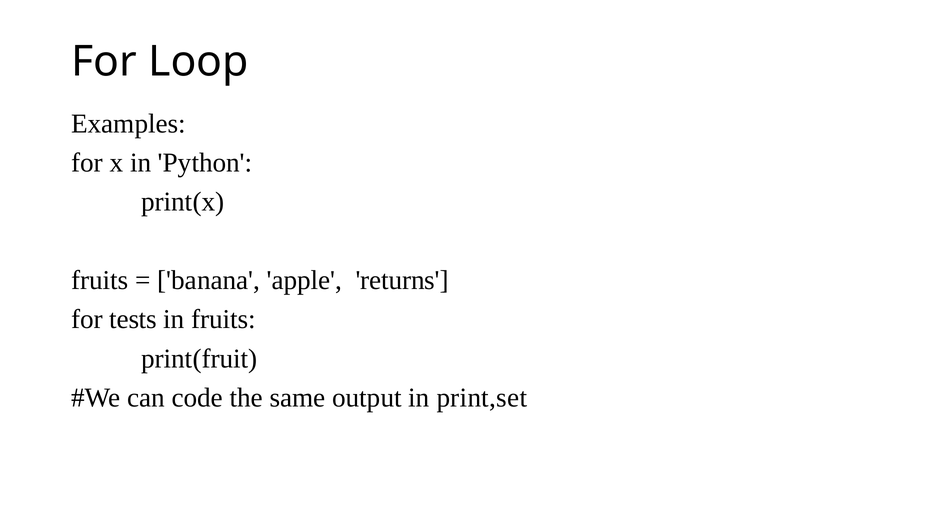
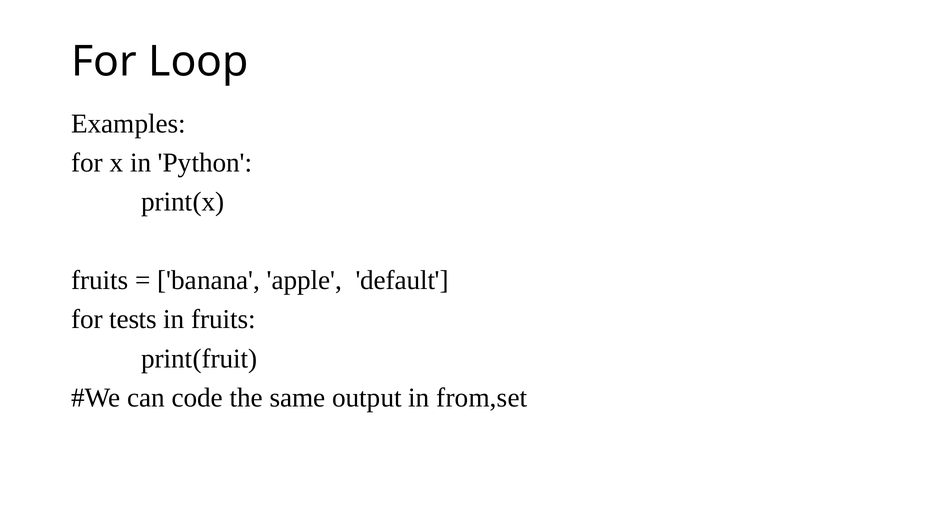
returns: returns -> default
print,set: print,set -> from,set
